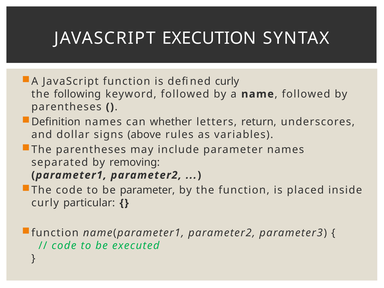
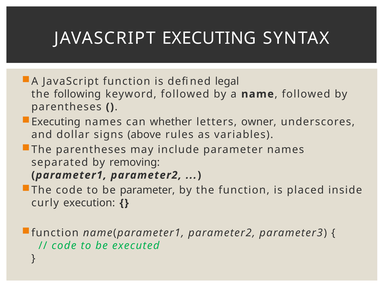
JAVASCRIPT EXECUTION: EXECUTION -> EXECUTING
defined curly: curly -> legal
Definition at (56, 122): Definition -> Executing
return: return -> owner
particular: particular -> execution
